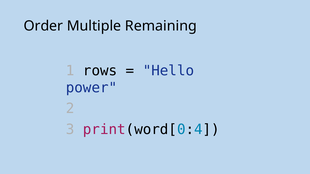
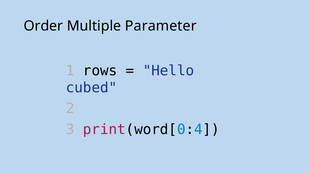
Remaining: Remaining -> Parameter
power: power -> cubed
